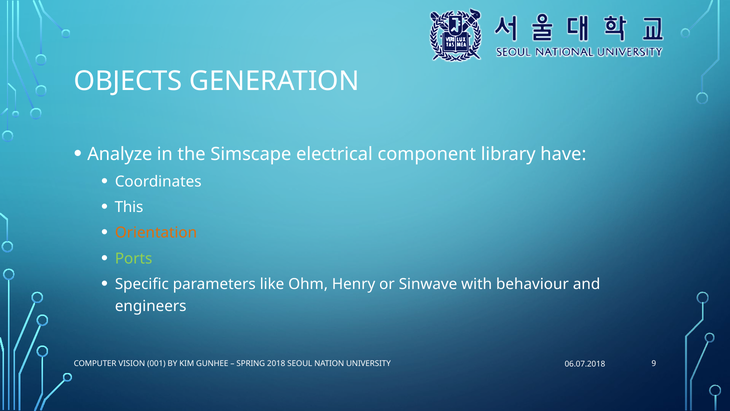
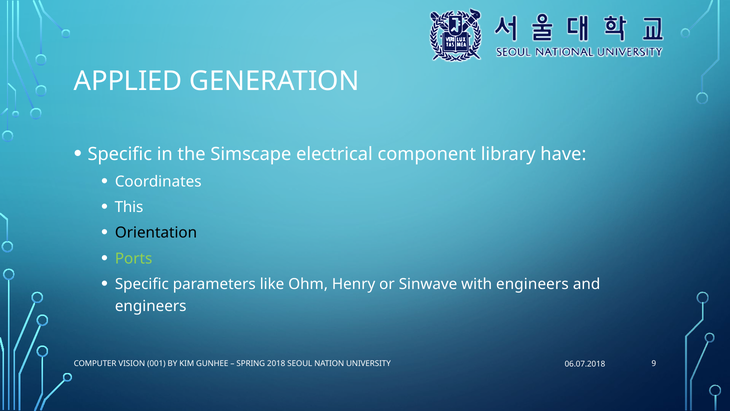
OBJECTS: OBJECTS -> APPLIED
Analyze at (120, 154): Analyze -> Specific
Orientation colour: orange -> black
with behaviour: behaviour -> engineers
